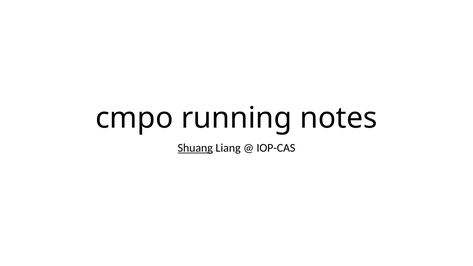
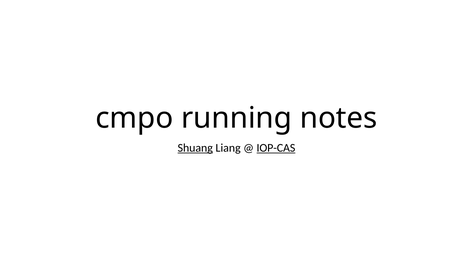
IOP-CAS underline: none -> present
